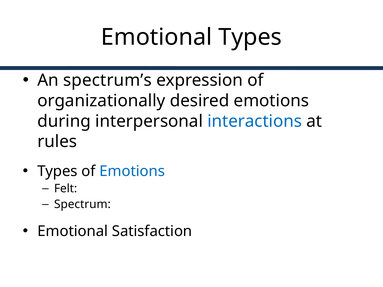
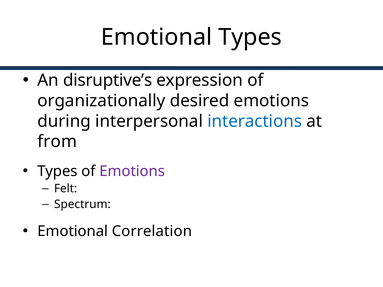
spectrum’s: spectrum’s -> disruptive’s
rules: rules -> from
Emotions at (132, 171) colour: blue -> purple
Satisfaction: Satisfaction -> Correlation
